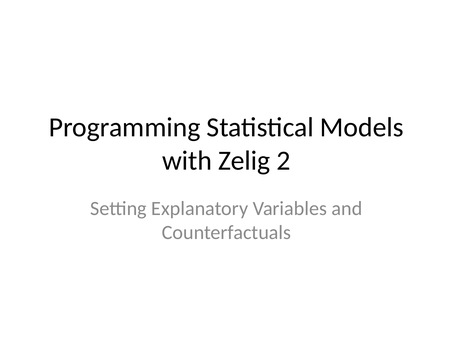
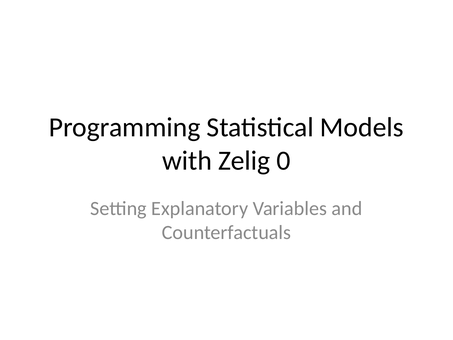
2: 2 -> 0
